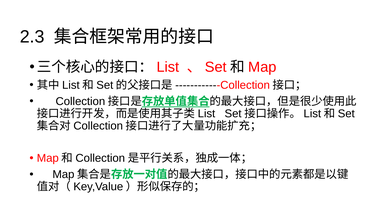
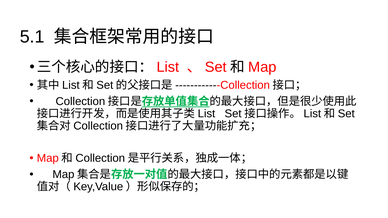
2.3: 2.3 -> 5.1
